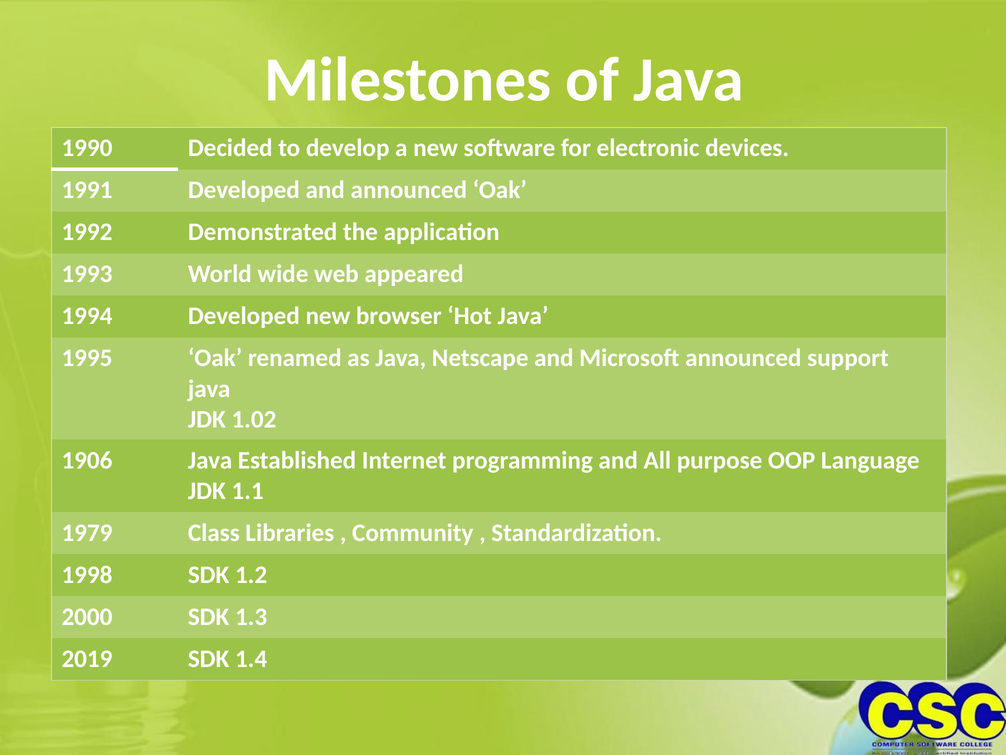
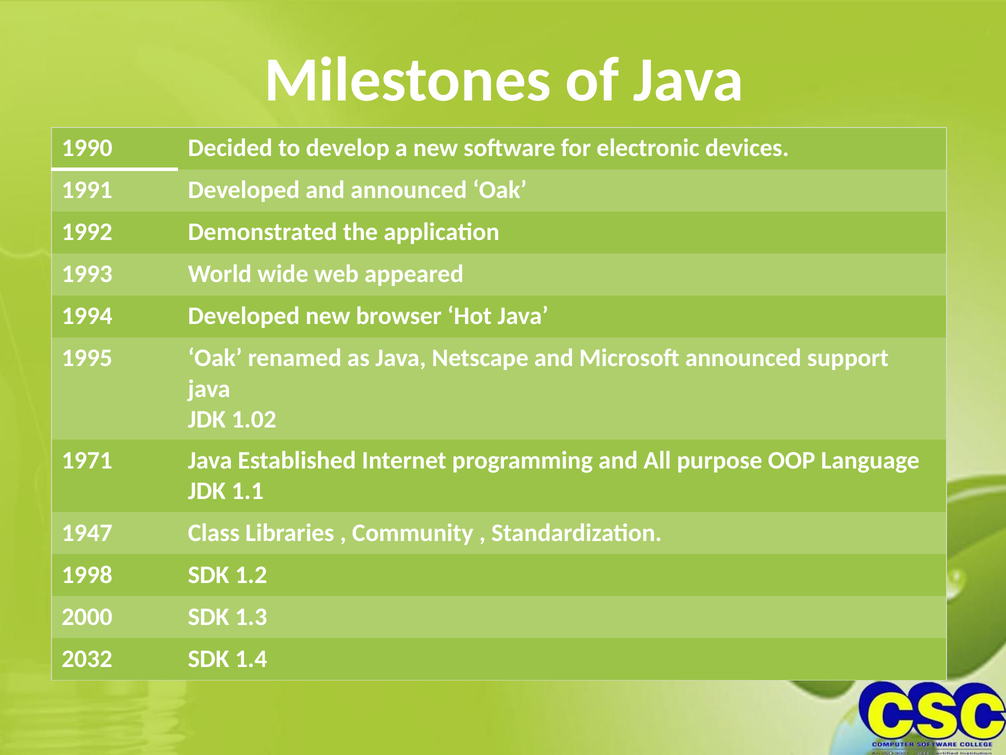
1906: 1906 -> 1971
1979: 1979 -> 1947
2019: 2019 -> 2032
